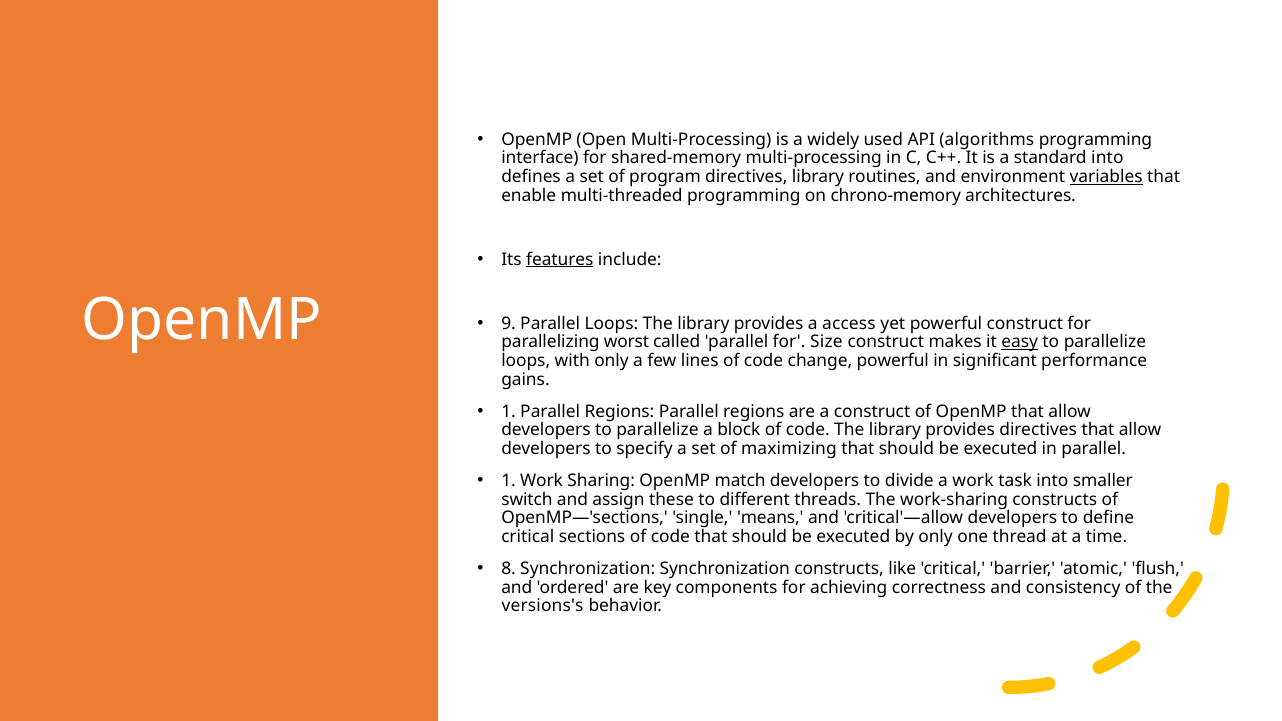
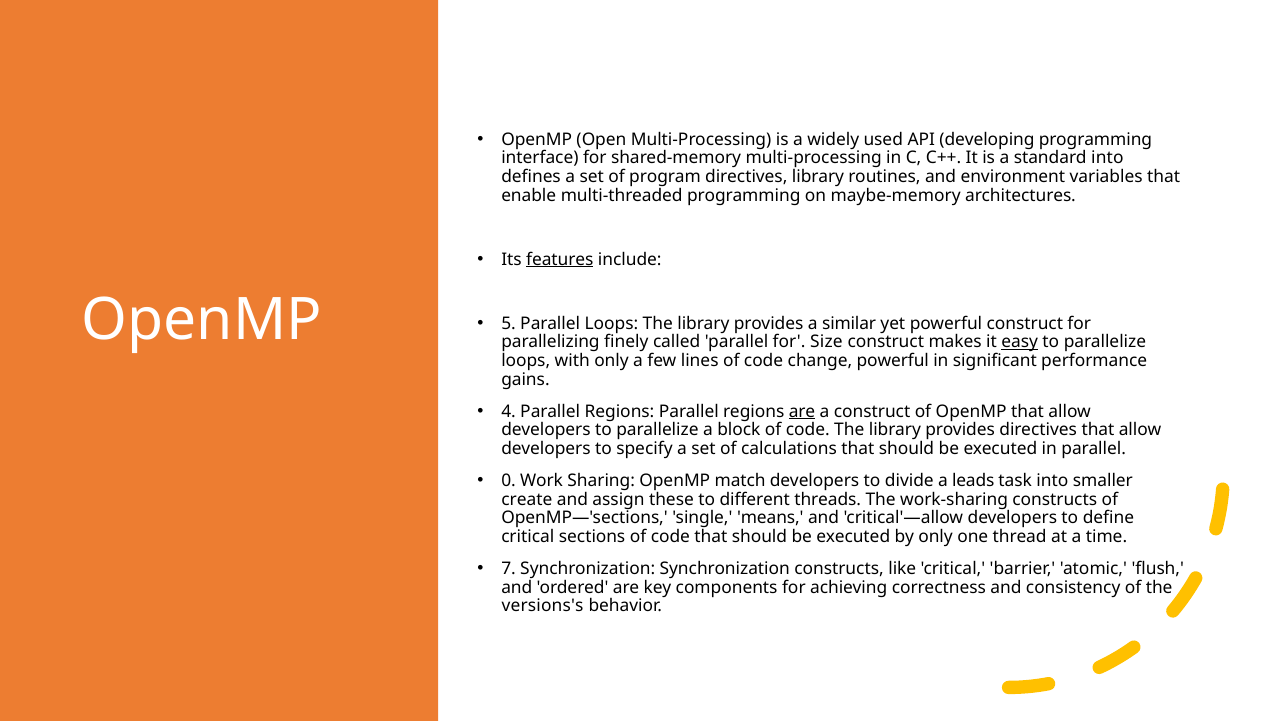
algorithms: algorithms -> developing
variables underline: present -> none
chrono-memory: chrono-memory -> maybe-memory
9: 9 -> 5
access: access -> similar
worst: worst -> finely
1 at (509, 411): 1 -> 4
are at (802, 411) underline: none -> present
maximizing: maximizing -> calculations
1 at (509, 481): 1 -> 0
a work: work -> leads
switch: switch -> create
8: 8 -> 7
